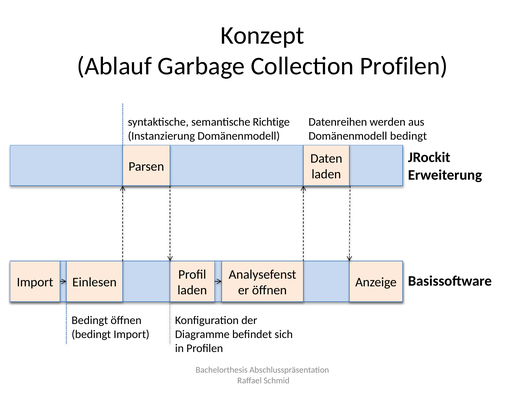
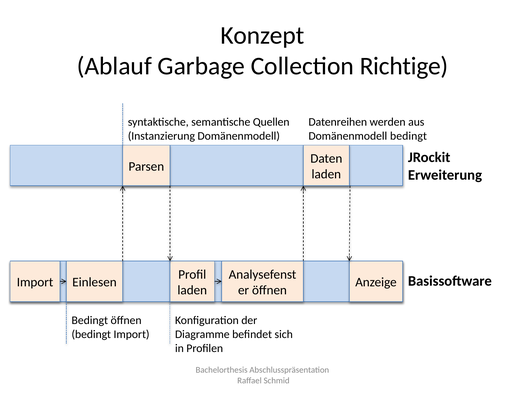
Collection Profilen: Profilen -> Richtige
Richtige: Richtige -> Quellen
